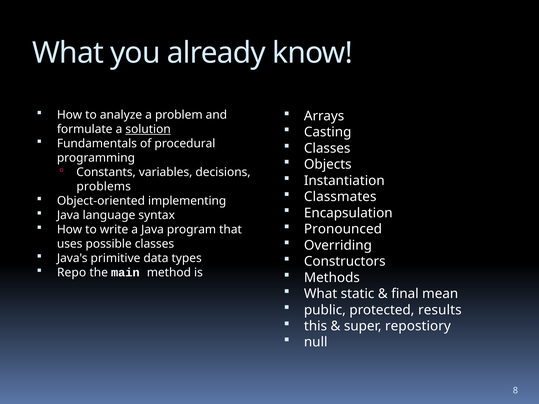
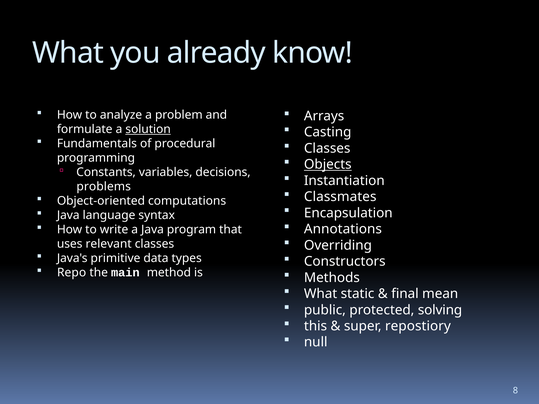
Objects underline: none -> present
implementing: implementing -> computations
Pronounced: Pronounced -> Annotations
possible: possible -> relevant
results: results -> solving
